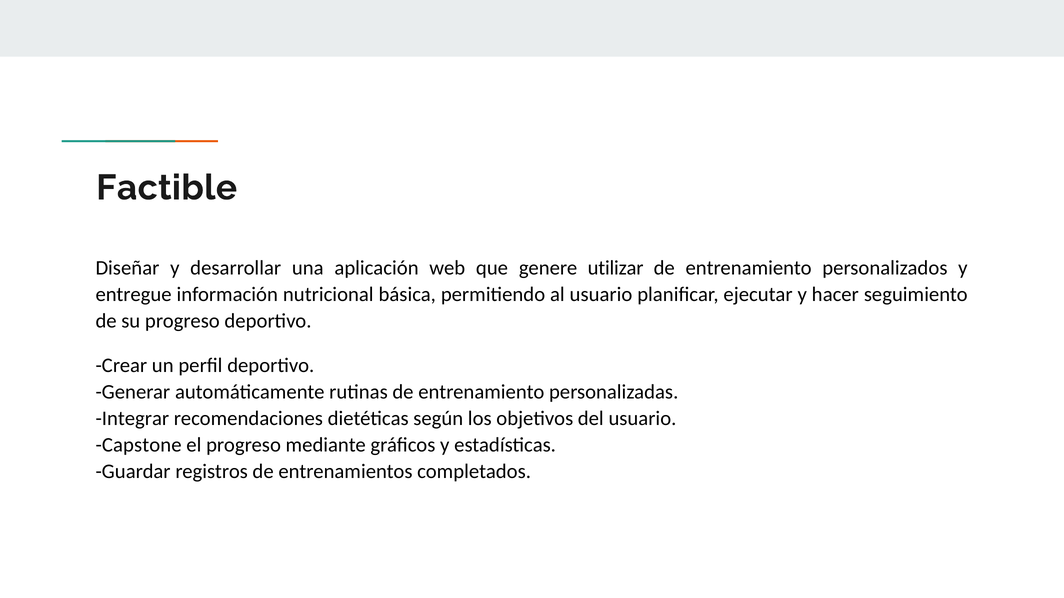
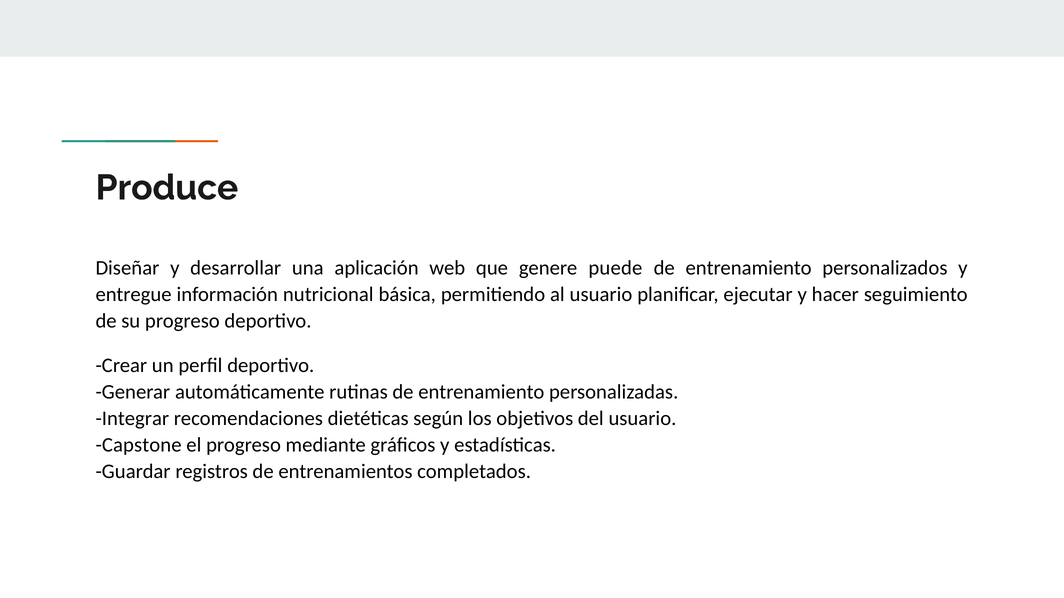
Factible: Factible -> Produce
utilizar: utilizar -> puede
